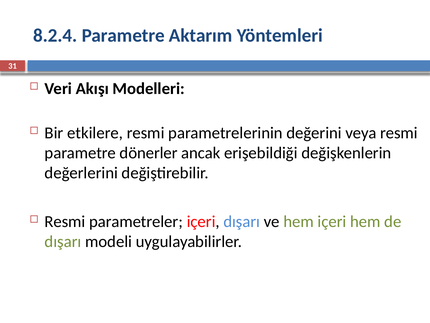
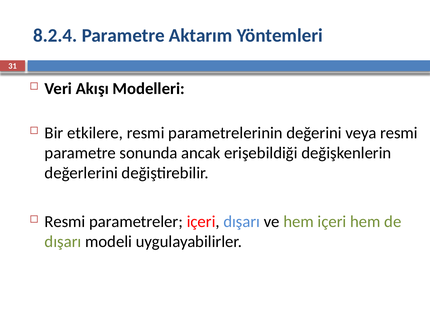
dönerler: dönerler -> sonunda
